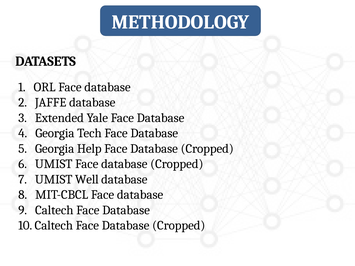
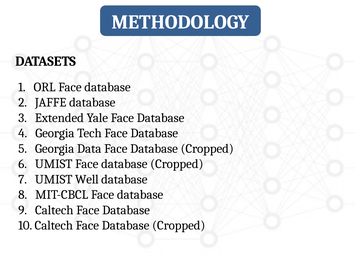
Help: Help -> Data
